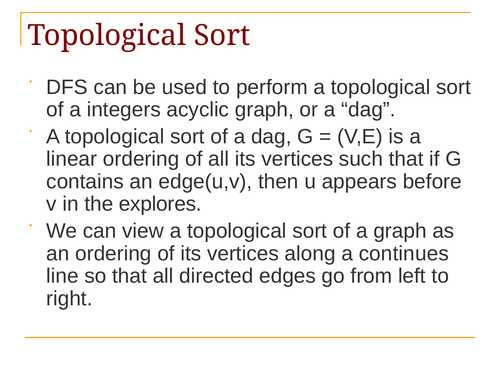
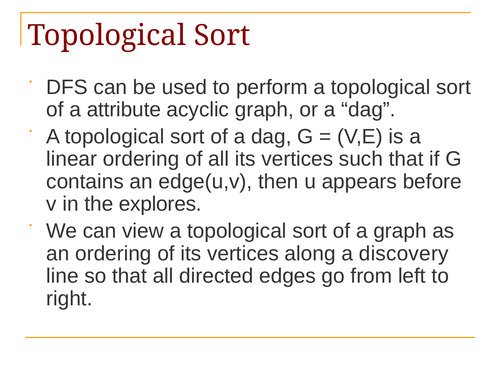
integers: integers -> attribute
continues: continues -> discovery
